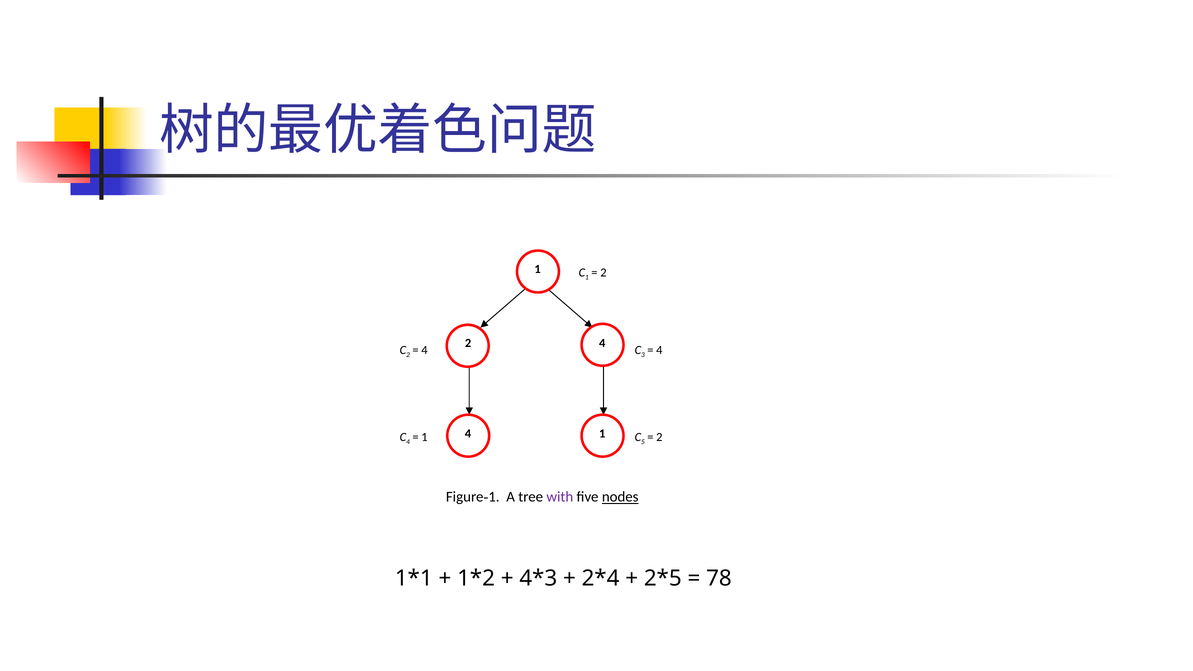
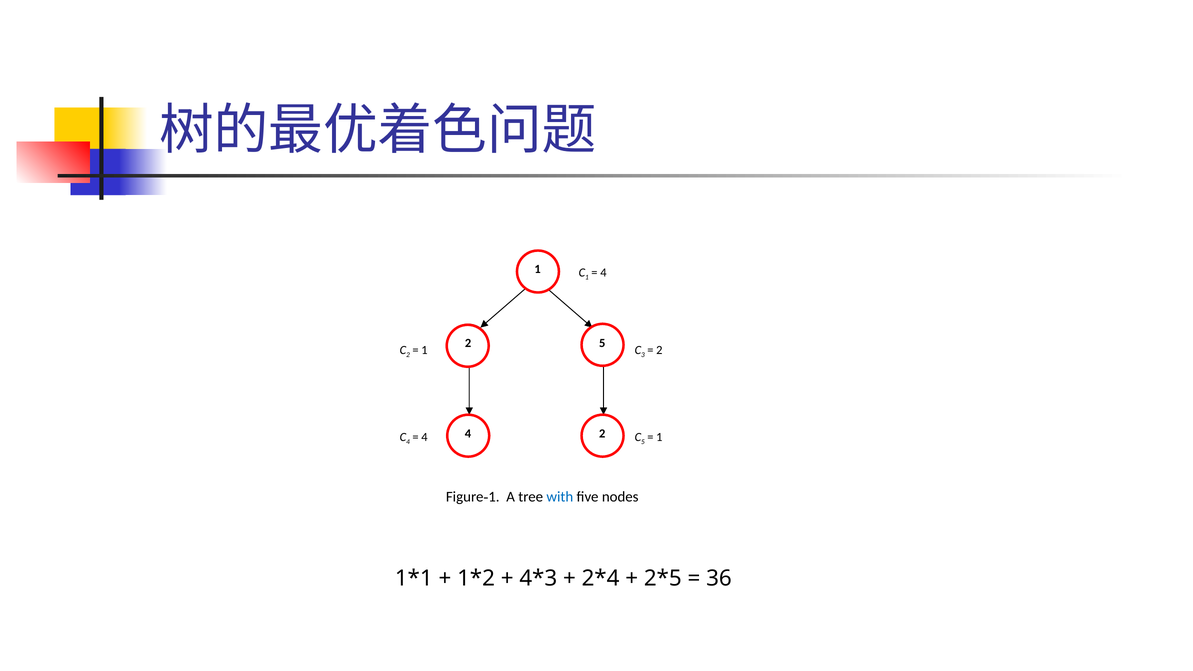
2 at (603, 272): 2 -> 4
2 4: 4 -> 5
4 at (425, 350): 4 -> 1
4 at (659, 350): 4 -> 2
4 1: 1 -> 2
1 at (425, 437): 1 -> 4
2 at (659, 437): 2 -> 1
with colour: purple -> blue
nodes underline: present -> none
78: 78 -> 36
